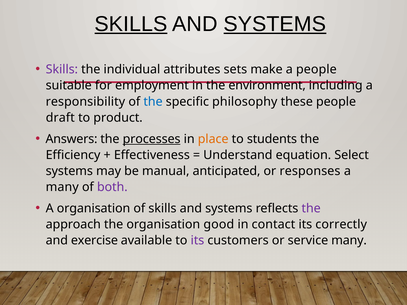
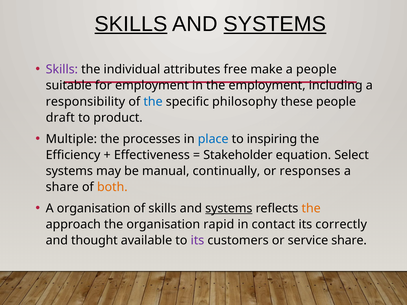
sets: sets -> free
the environment: environment -> employment
Answers: Answers -> Multiple
processes underline: present -> none
place colour: orange -> blue
students: students -> inspiring
Understand: Understand -> Stakeholder
anticipated: anticipated -> continually
many at (62, 187): many -> share
both colour: purple -> orange
systems at (229, 209) underline: none -> present
the at (311, 209) colour: purple -> orange
good: good -> rapid
exercise: exercise -> thought
service many: many -> share
